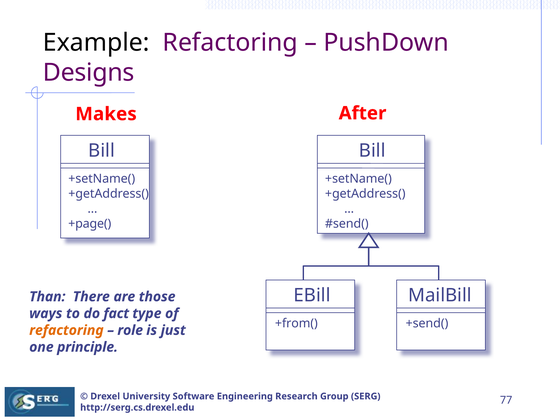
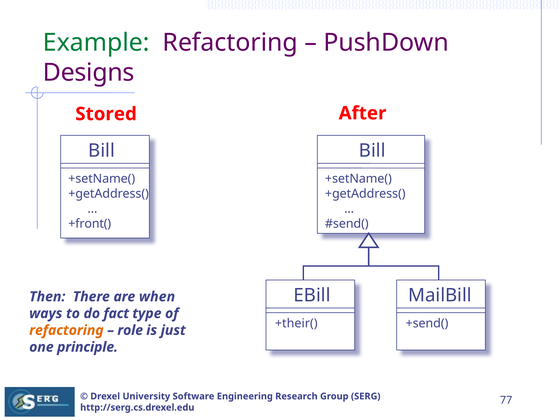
Example colour: black -> green
Makes: Makes -> Stored
+page(: +page( -> +front(
Than: Than -> Then
those: those -> when
+from(: +from( -> +their(
